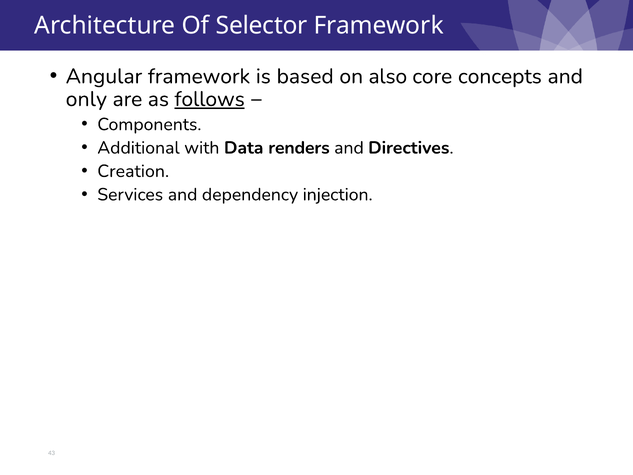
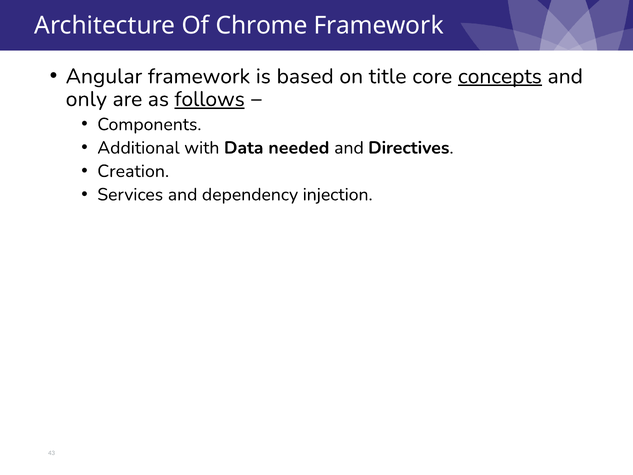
Selector: Selector -> Chrome
also: also -> title
concepts underline: none -> present
renders: renders -> needed
